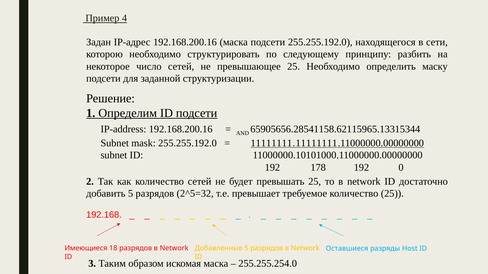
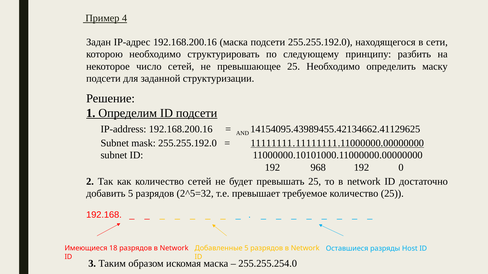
65905656.28541158.62115965.13315344: 65905656.28541158.62115965.13315344 -> 14154095.43989455.42134662.41129625
178: 178 -> 968
